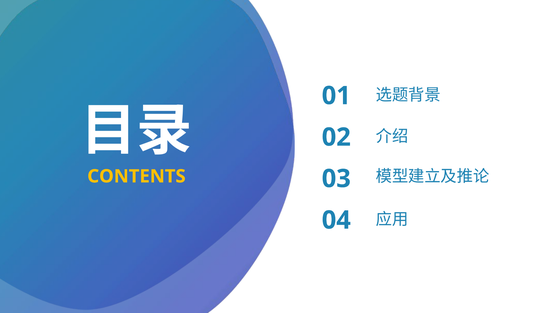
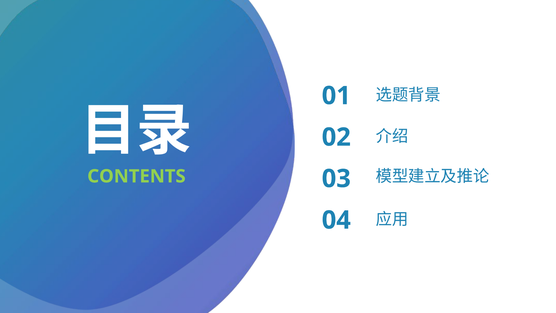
CONTENTS colour: yellow -> light green
